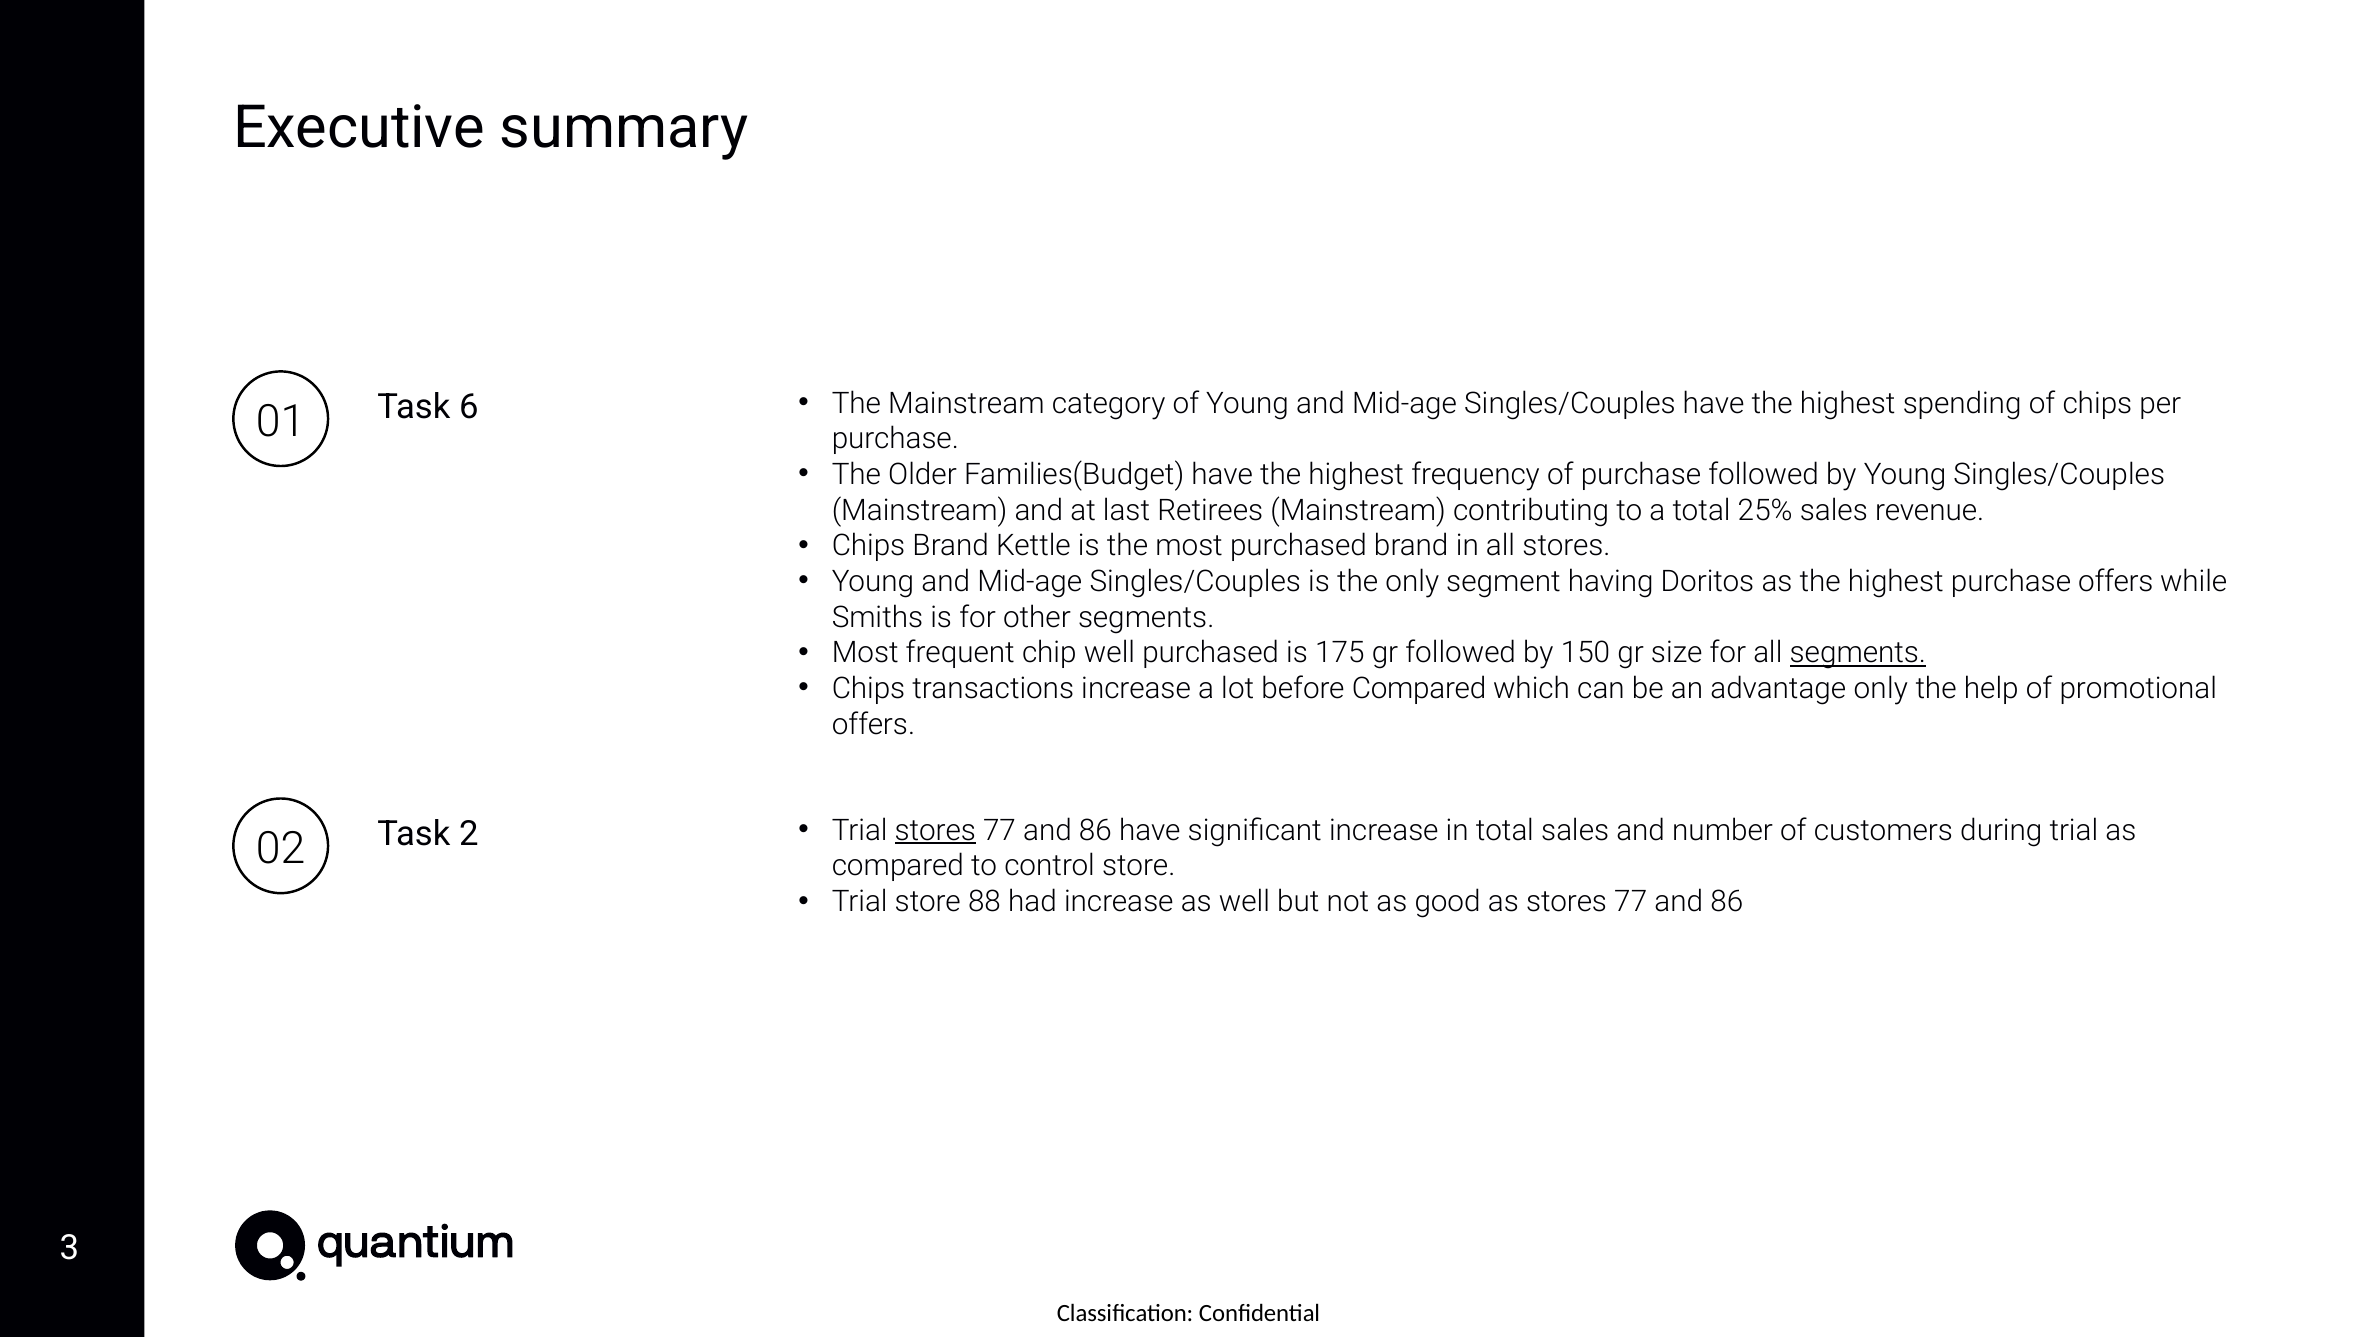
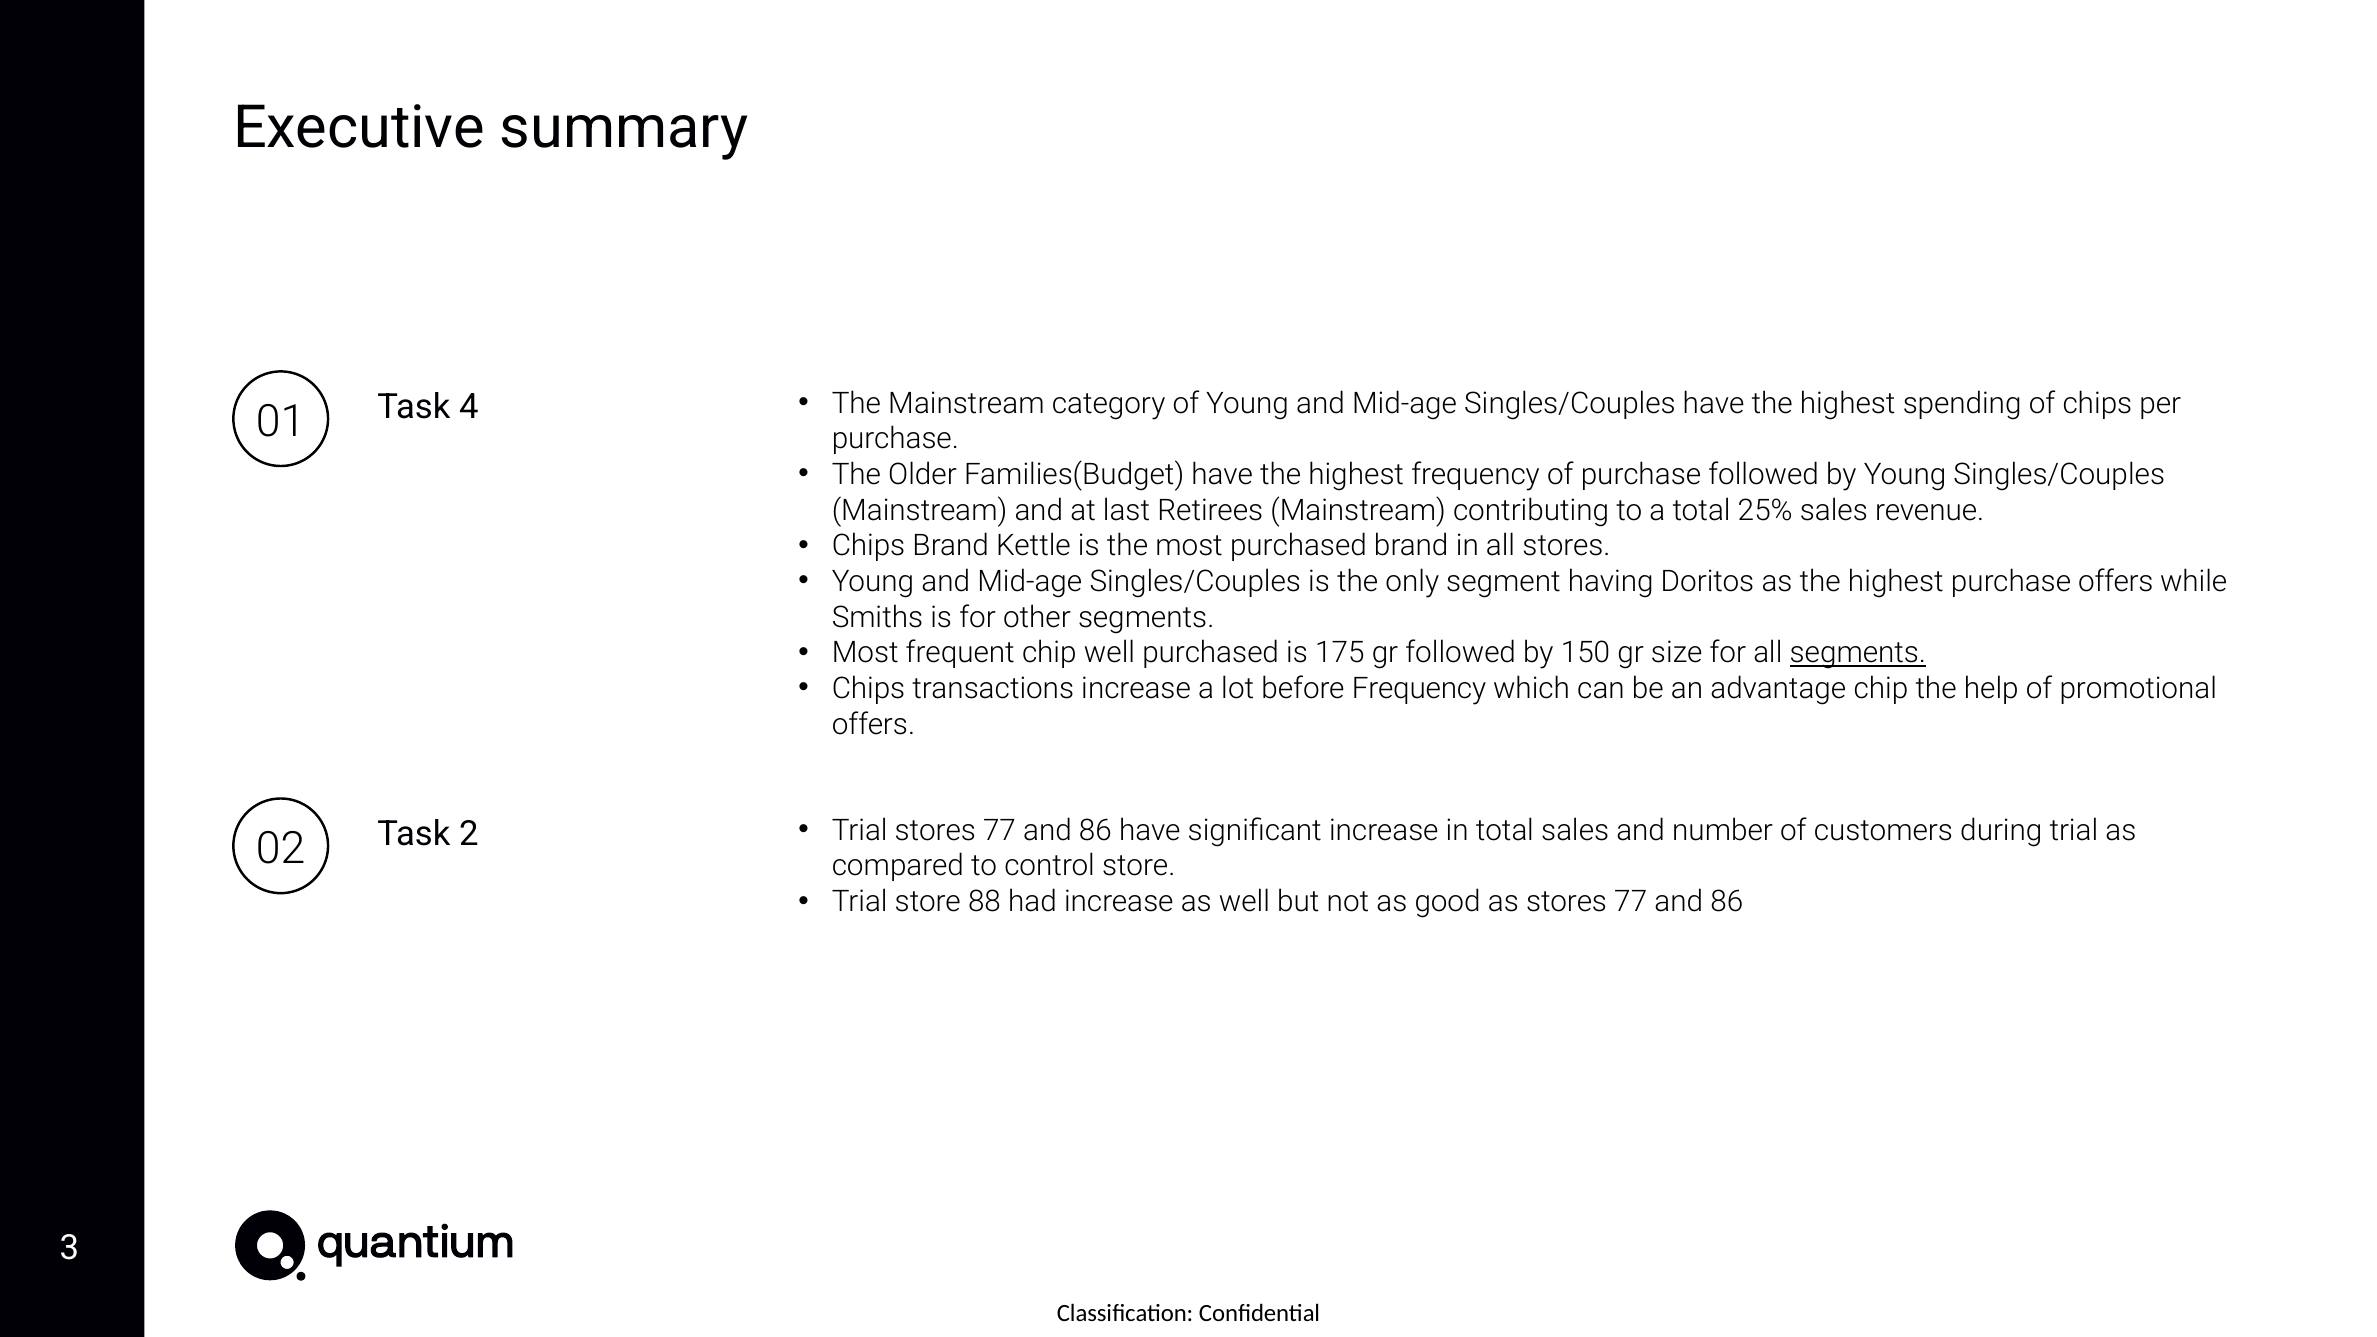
6: 6 -> 4
before Compared: Compared -> Frequency
advantage only: only -> chip
stores at (935, 831) underline: present -> none
